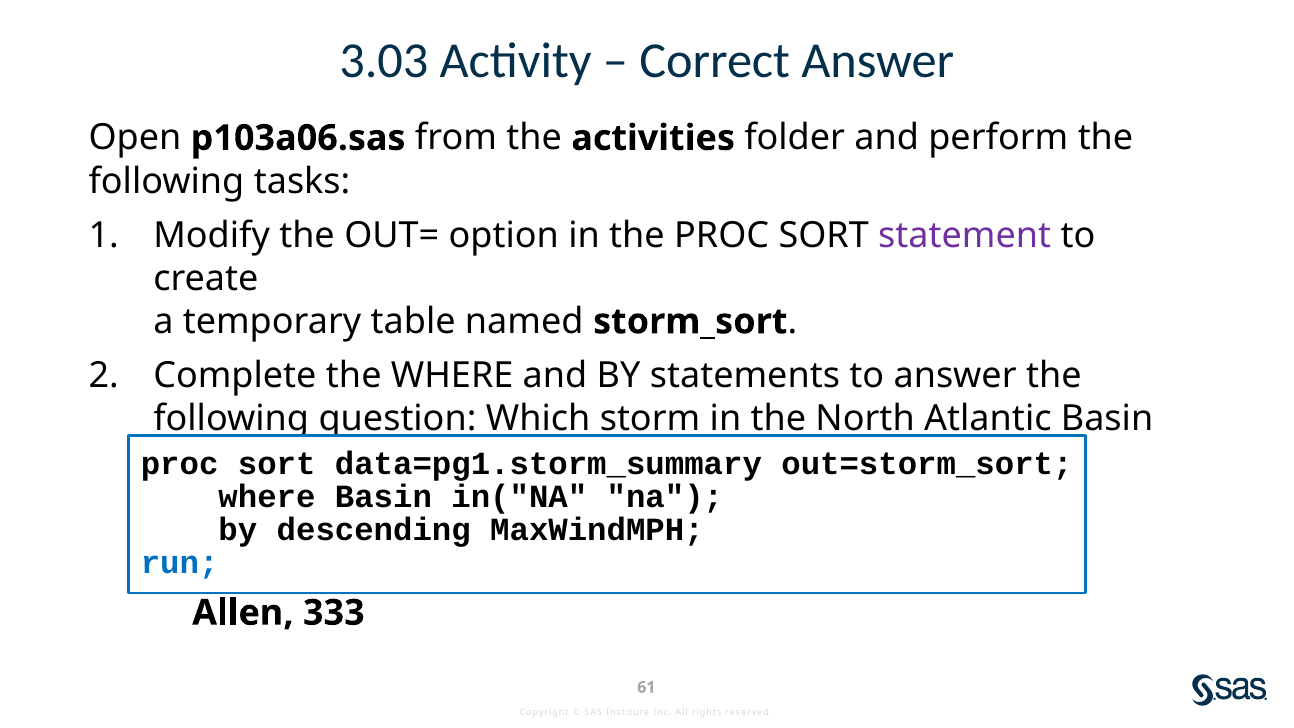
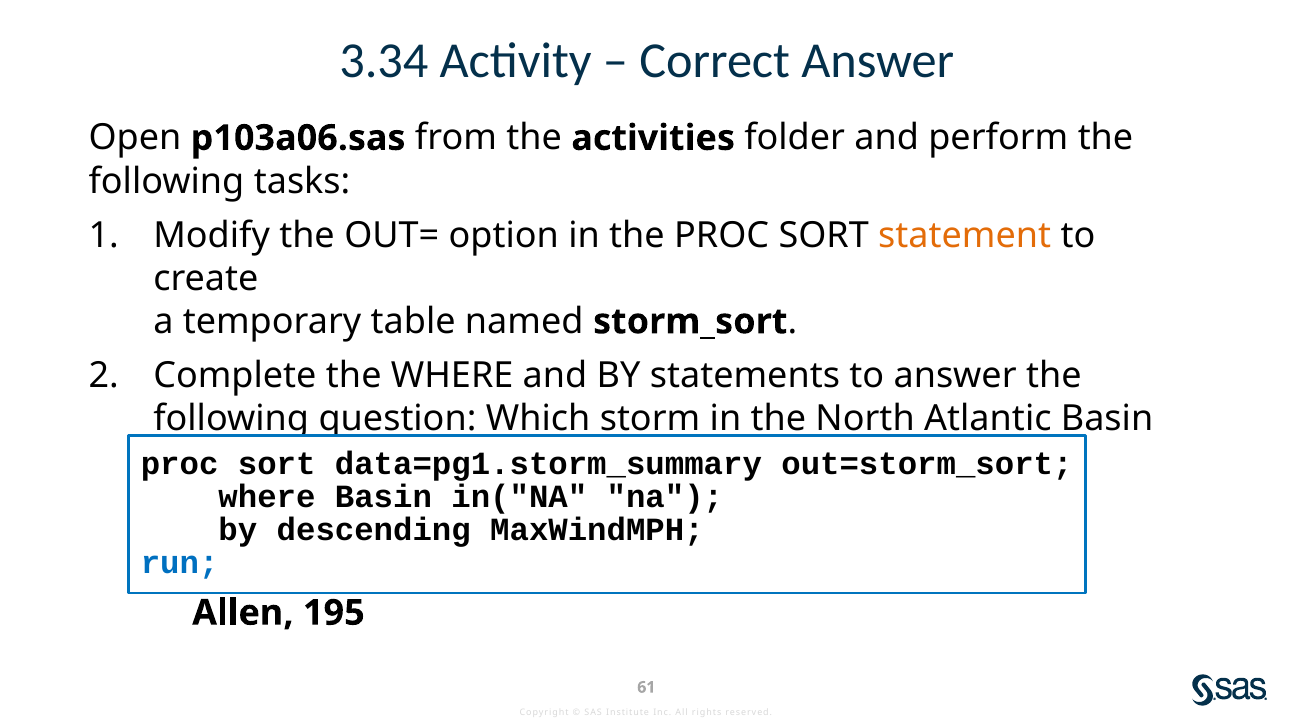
3.03: 3.03 -> 3.34
statement colour: purple -> orange
333: 333 -> 195
